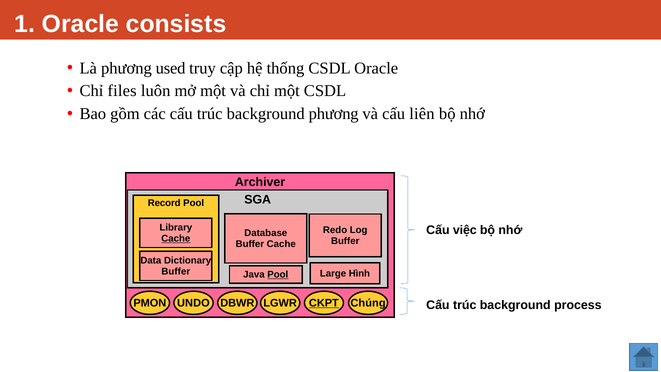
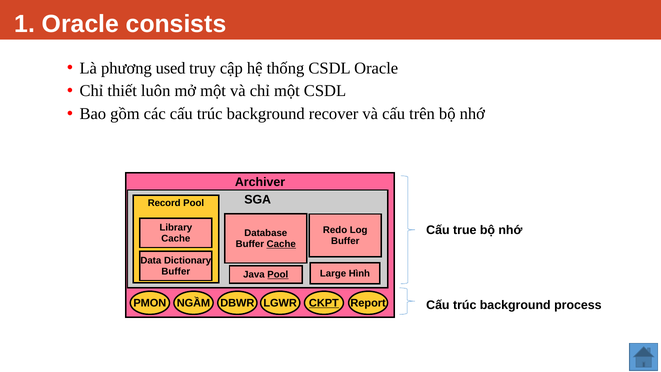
files: files -> thiết
background phương: phương -> recover
liên: liên -> trên
việc: việc -> true
Cache at (176, 238) underline: present -> none
Cache at (281, 244) underline: none -> present
UNDO: UNDO -> NGẦM
Chúng: Chúng -> Report
